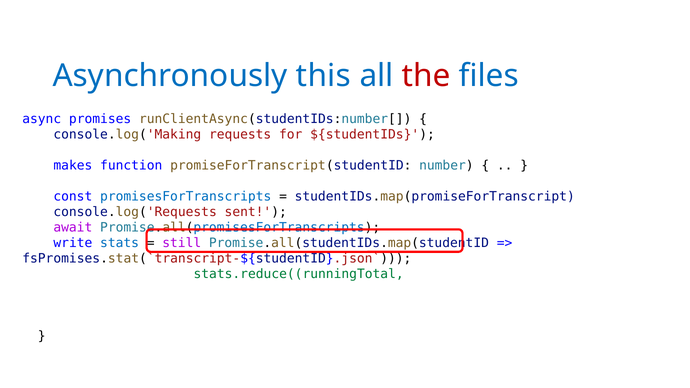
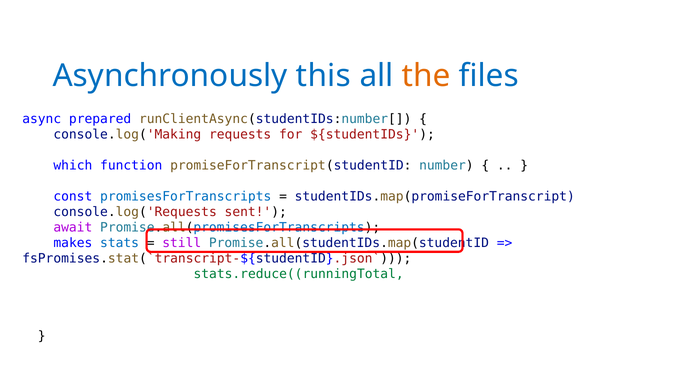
the colour: red -> orange
promises: promises -> prepared
makes: makes -> which
write: write -> makes
